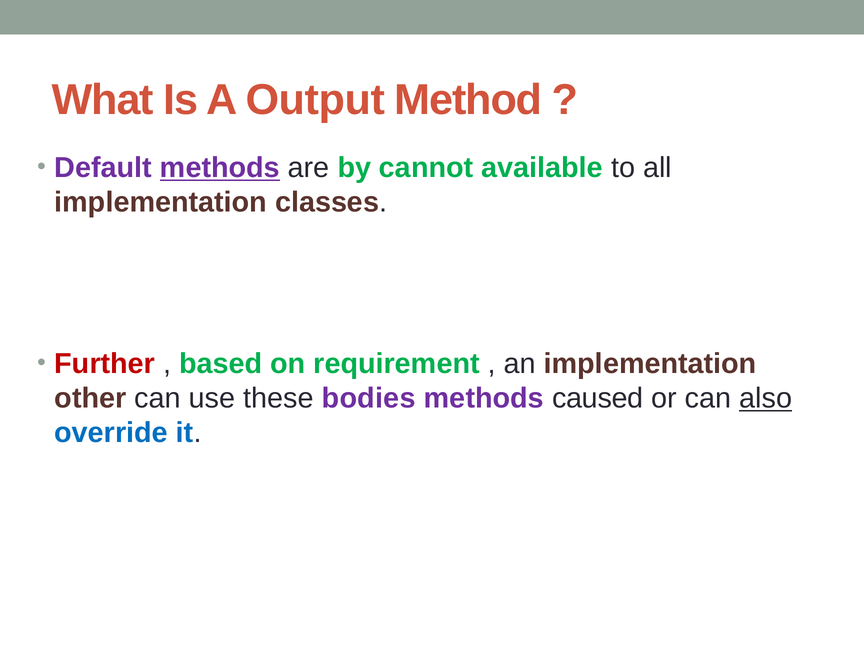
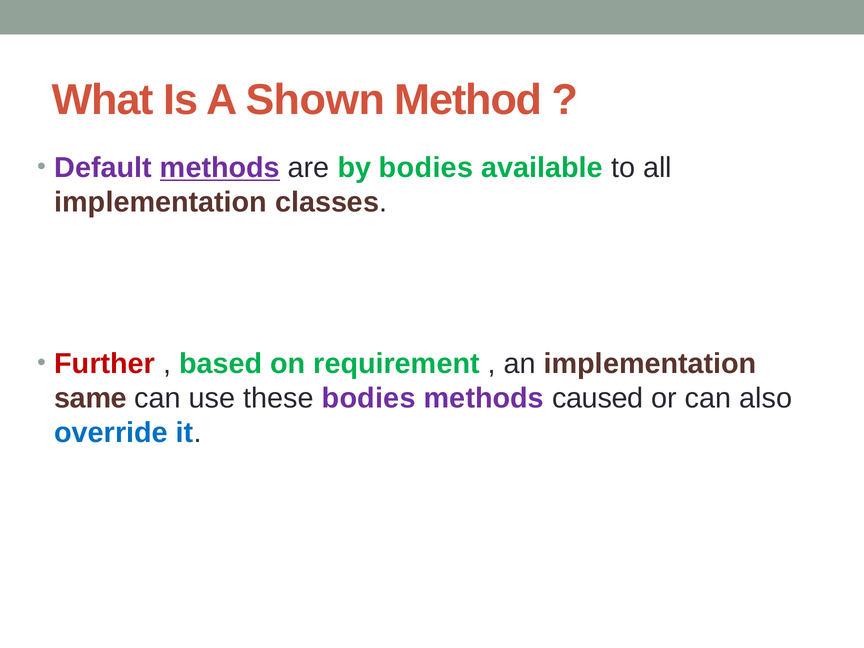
Output: Output -> Shown
by cannot: cannot -> bodies
other: other -> same
also underline: present -> none
